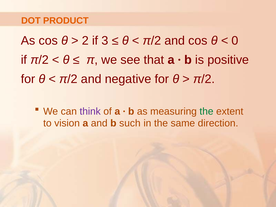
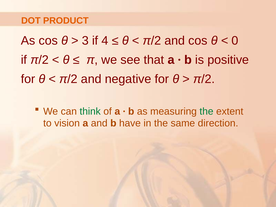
2: 2 -> 3
3: 3 -> 4
think colour: purple -> green
such: such -> have
